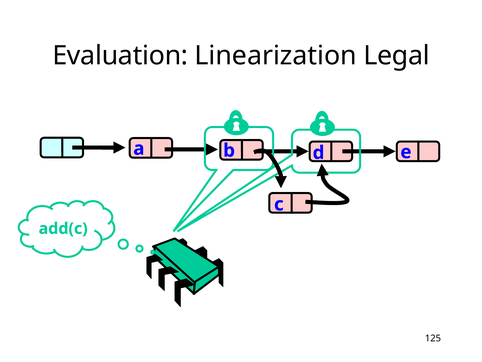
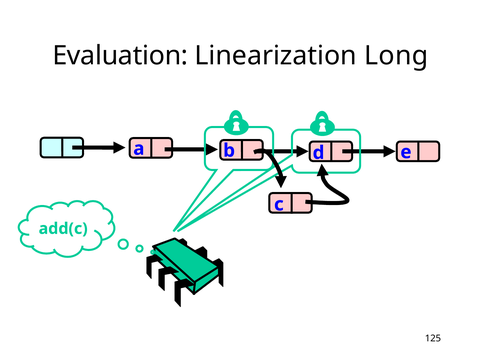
Legal: Legal -> Long
